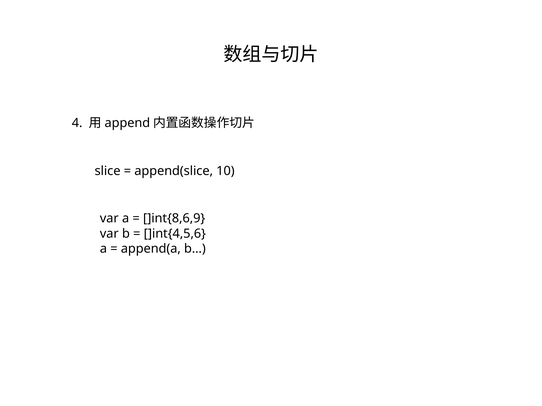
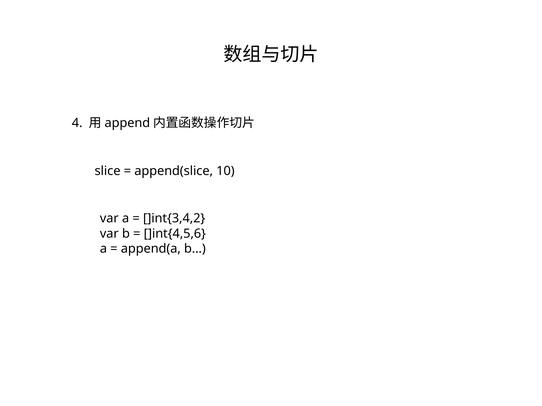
]int{8,6,9: ]int{8,6,9 -> ]int{3,4,2
